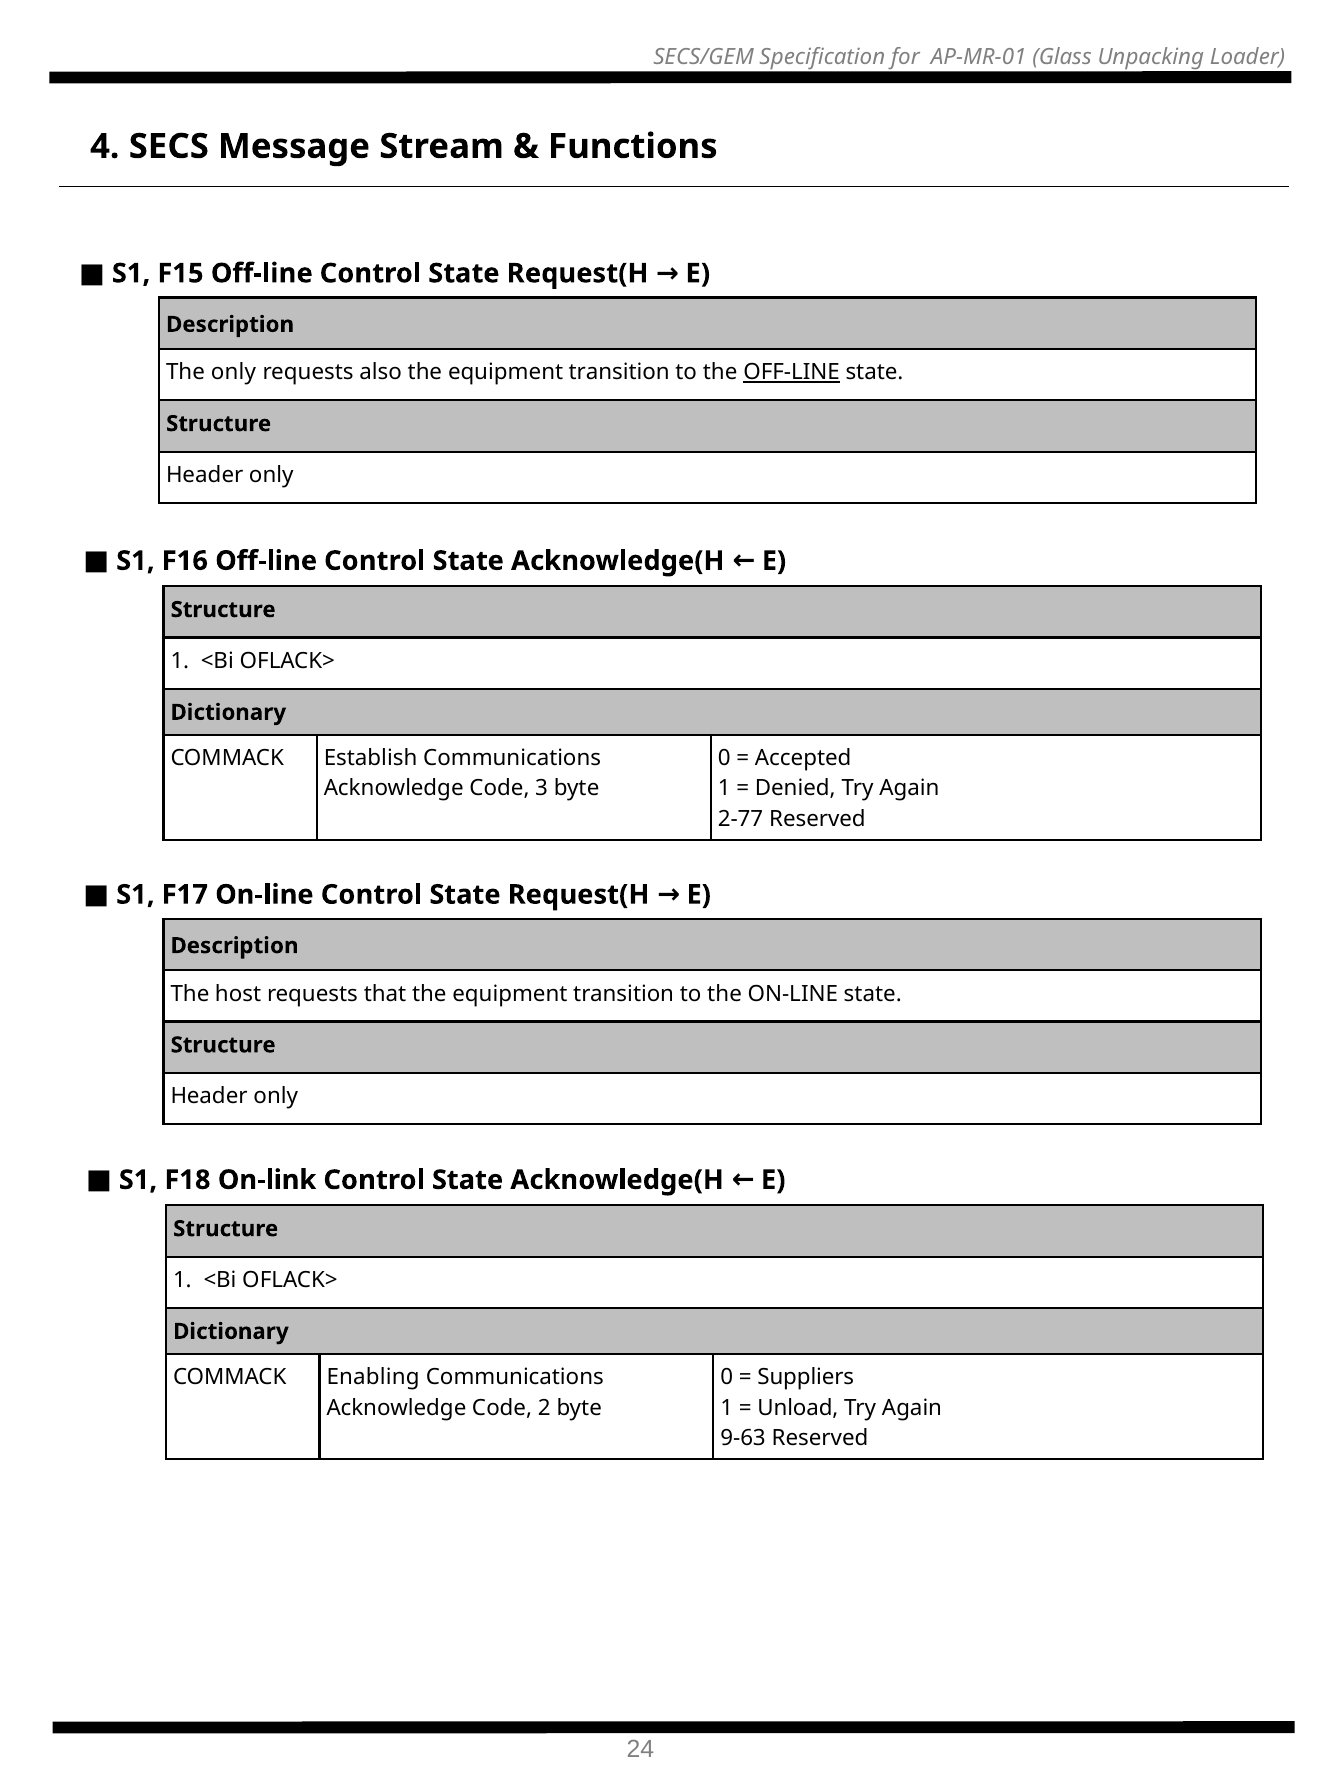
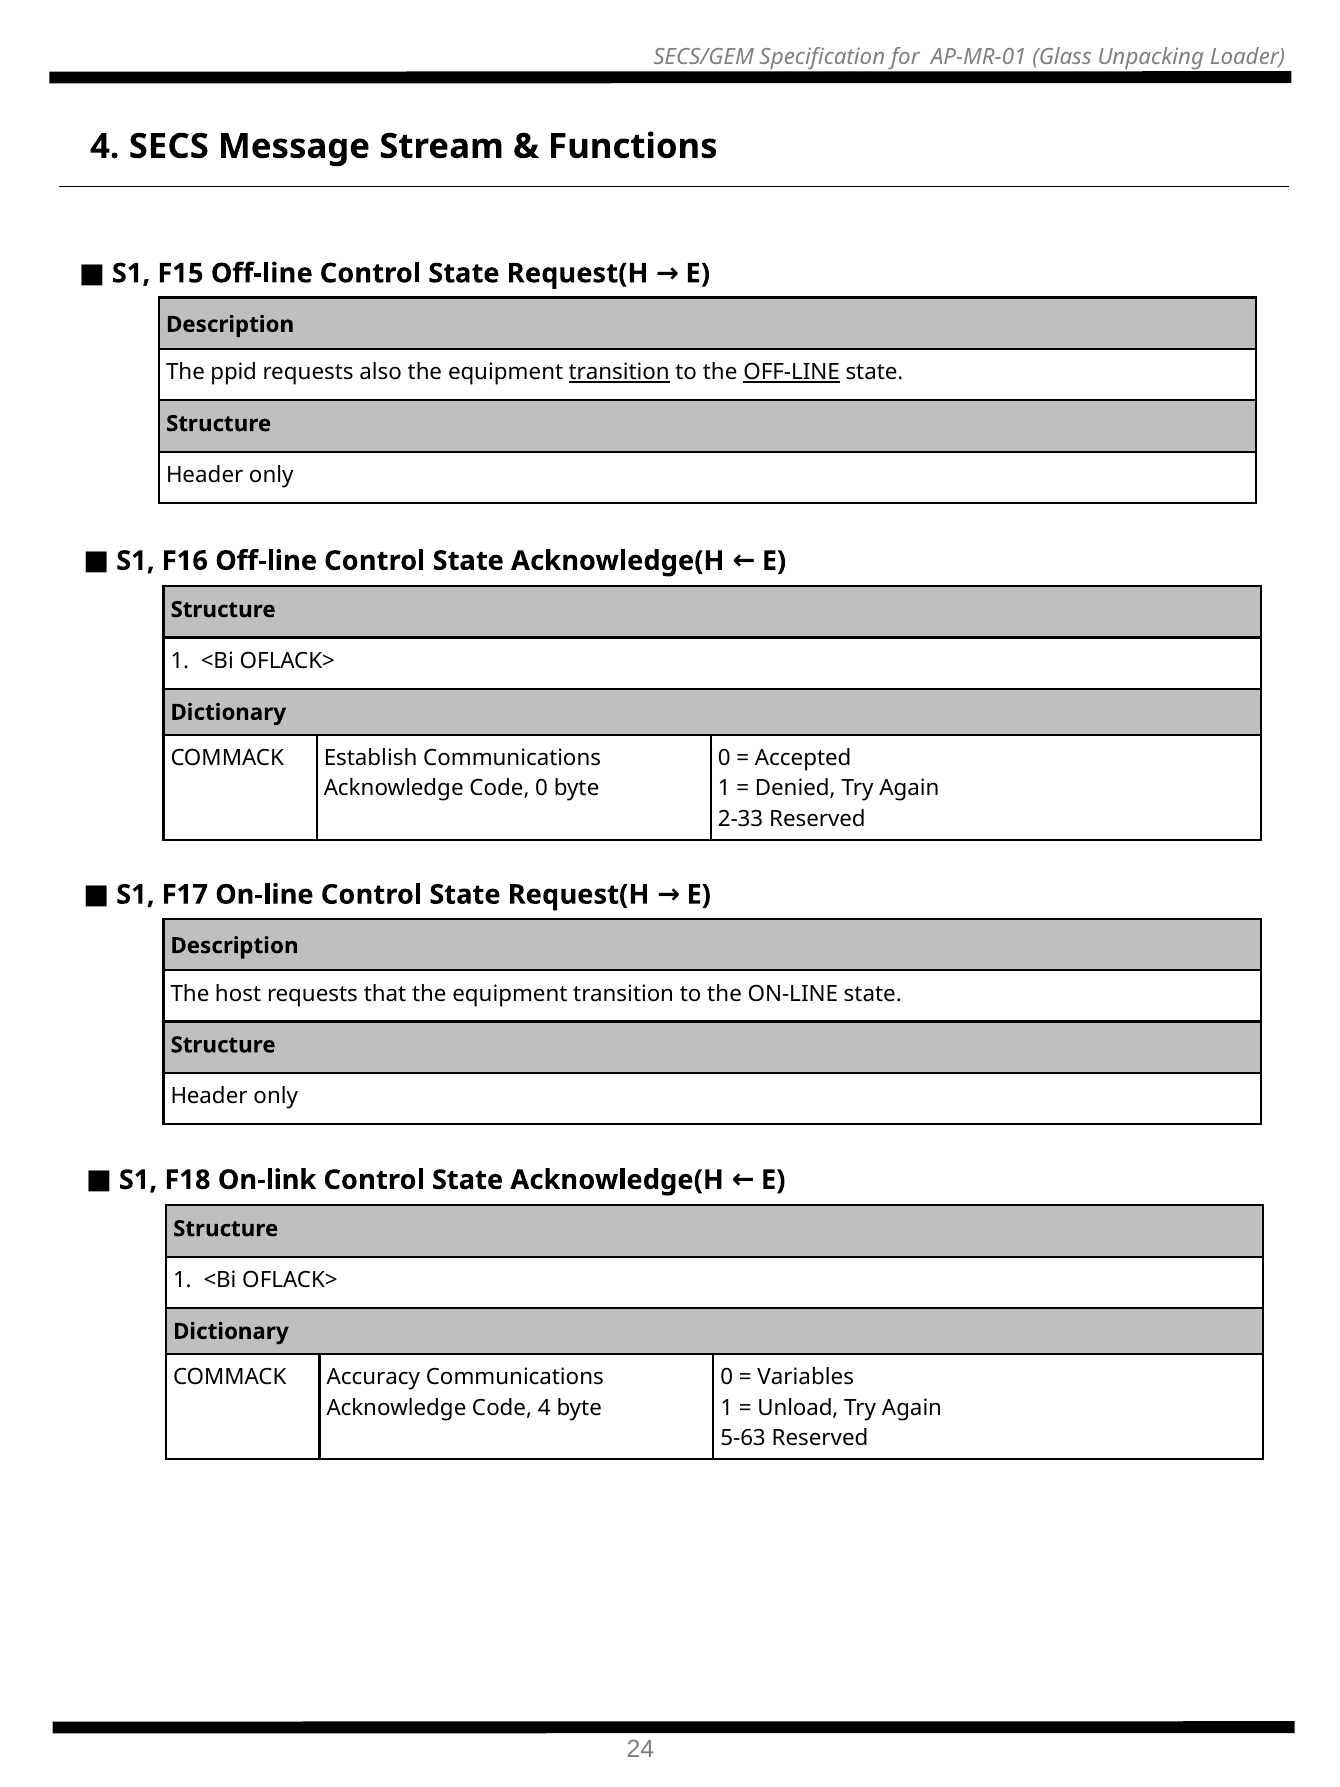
The only: only -> ppid
transition at (619, 372) underline: none -> present
Code 3: 3 -> 0
2-77: 2-77 -> 2-33
Enabling: Enabling -> Accuracy
Suppliers: Suppliers -> Variables
Code 2: 2 -> 4
9-63: 9-63 -> 5-63
